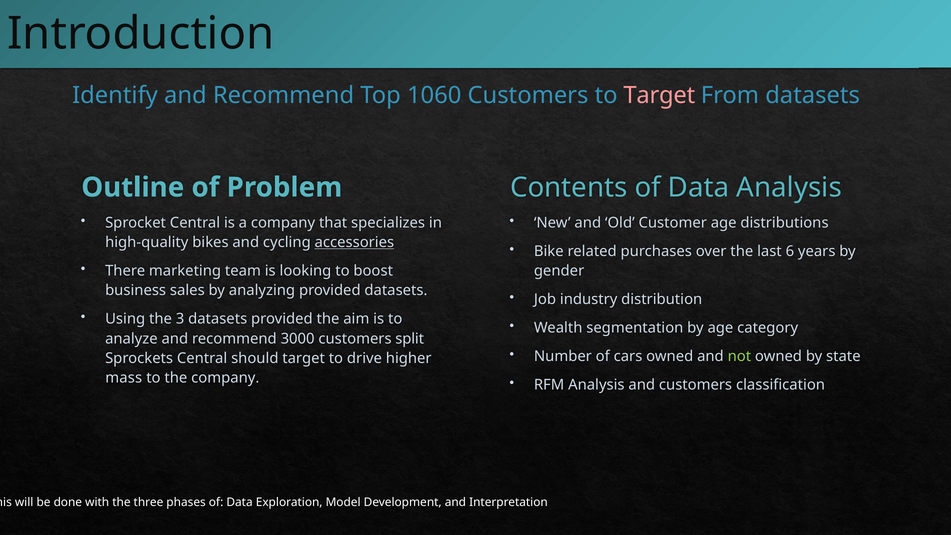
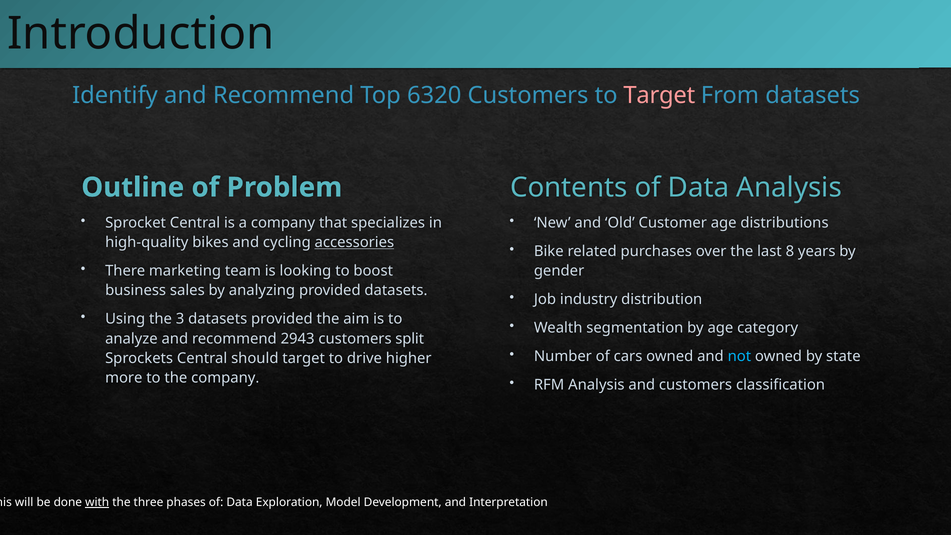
1060: 1060 -> 6320
6: 6 -> 8
3000: 3000 -> 2943
not colour: light green -> light blue
mass: mass -> more
with underline: none -> present
